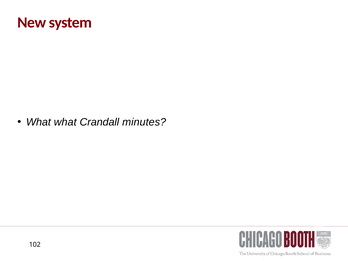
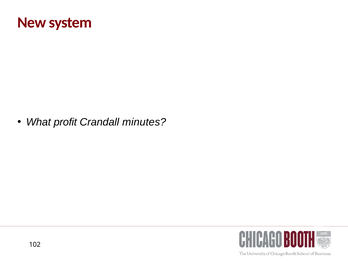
What what: what -> profit
